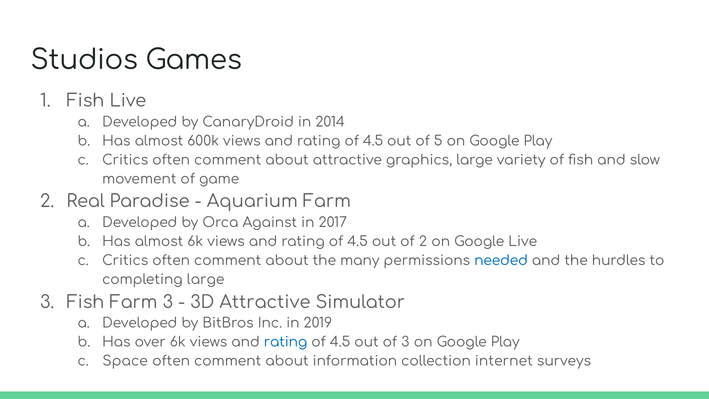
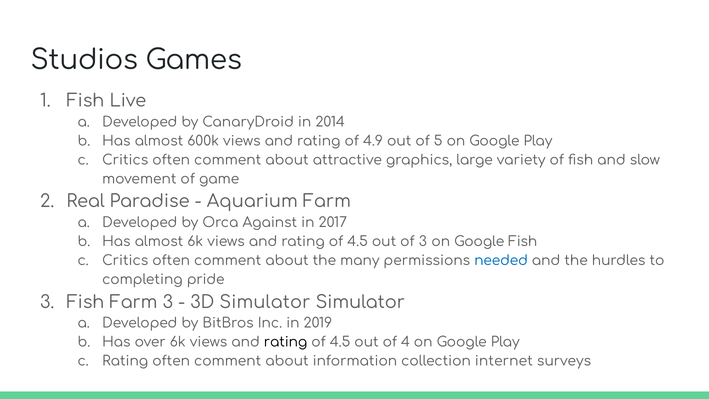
4.5 at (373, 141): 4.5 -> 4.9
of 2: 2 -> 3
Google Live: Live -> Fish
completing large: large -> pride
3D Attractive: Attractive -> Simulator
rating at (286, 342) colour: blue -> black
of 3: 3 -> 4
Space at (125, 361): Space -> Rating
